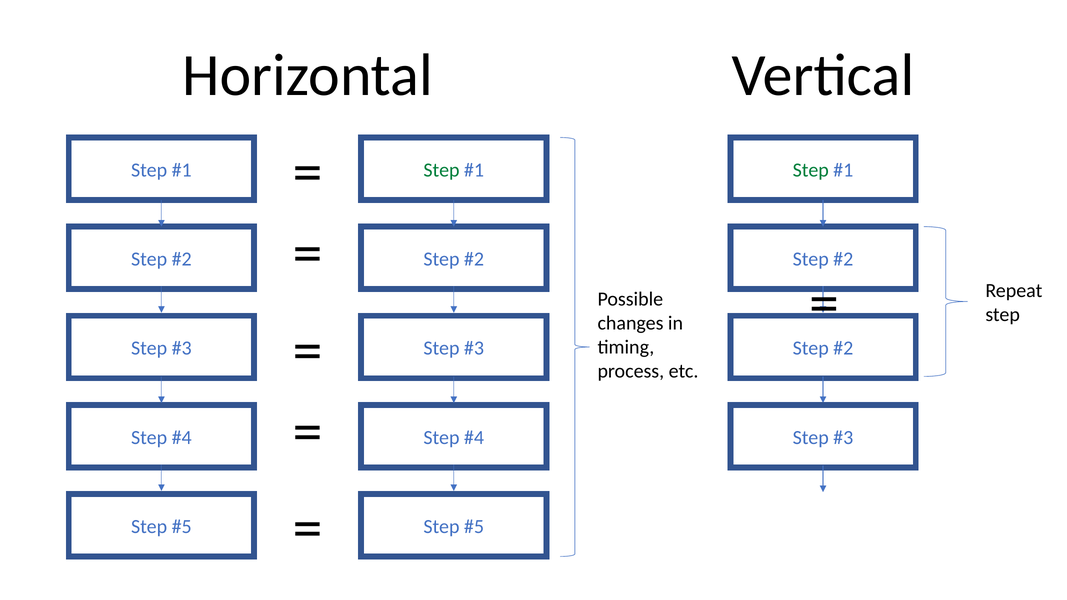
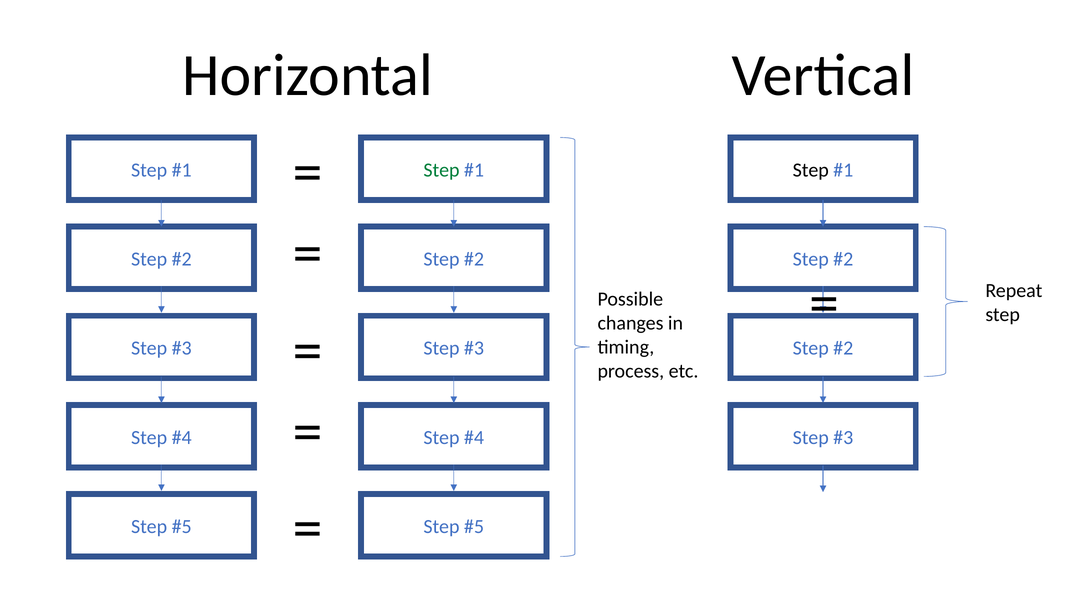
Step at (811, 170) colour: green -> black
